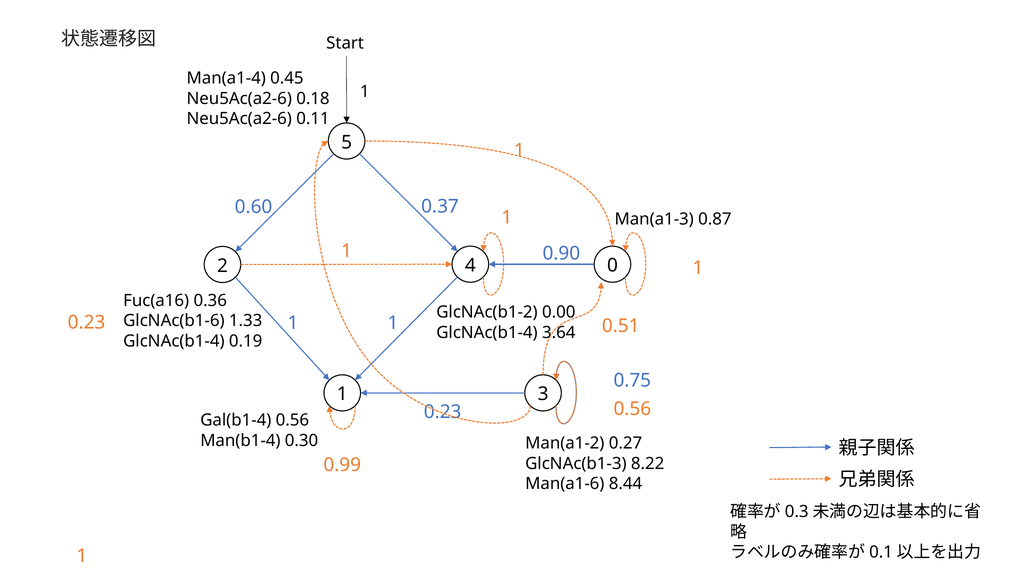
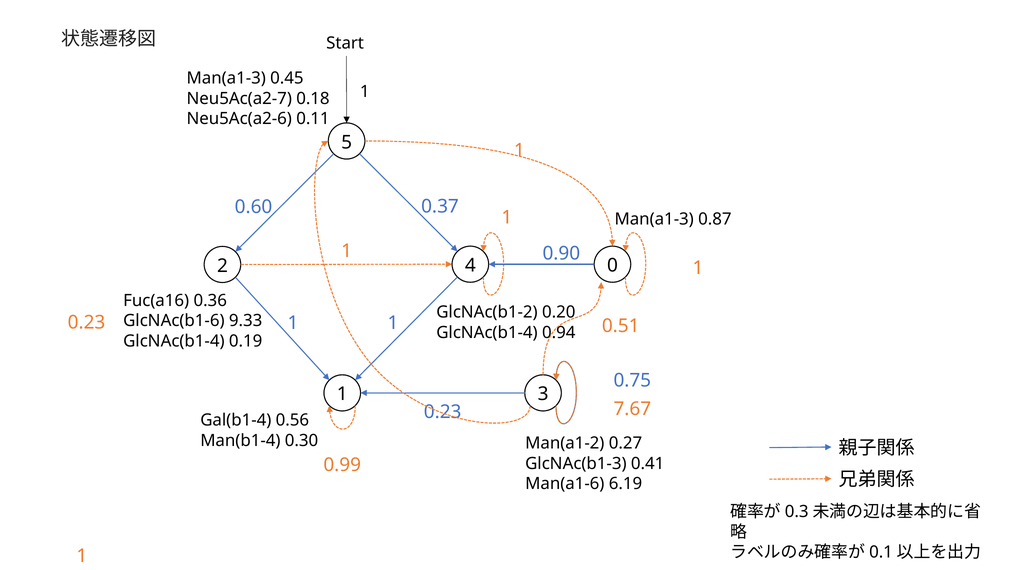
Man(a1-4 at (226, 78): Man(a1-4 -> Man(a1-3
Neu5Ac(a2-6 at (239, 99): Neu5Ac(a2-6 -> Neu5Ac(a2-7
0.00: 0.00 -> 0.20
1.33: 1.33 -> 9.33
3.64: 3.64 -> 0.94
0.56 at (632, 409): 0.56 -> 7.67
8.22: 8.22 -> 0.41
8.44: 8.44 -> 6.19
